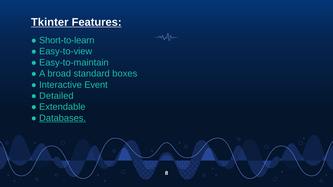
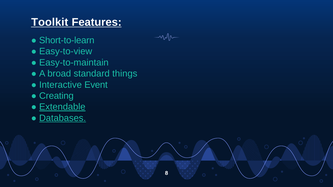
Tkinter: Tkinter -> Toolkit
boxes: boxes -> things
Detailed: Detailed -> Creating
Extendable underline: none -> present
